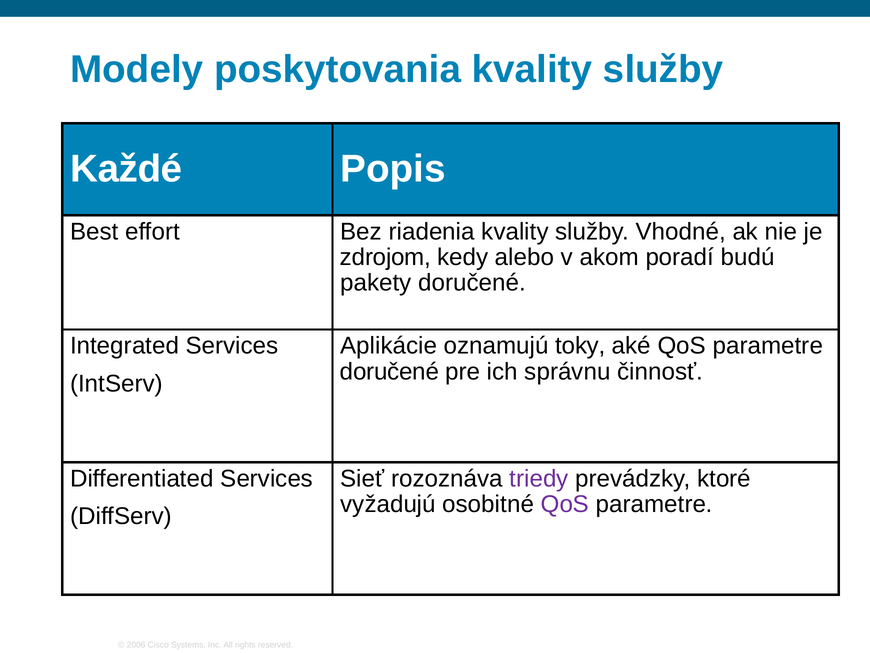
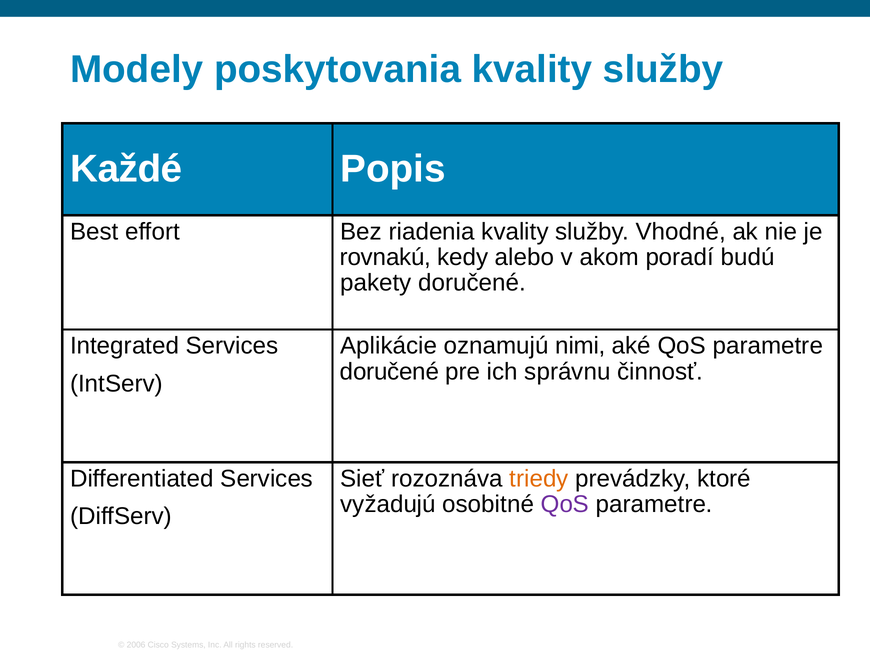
zdrojom: zdrojom -> rovnakú
toky: toky -> nimi
triedy colour: purple -> orange
